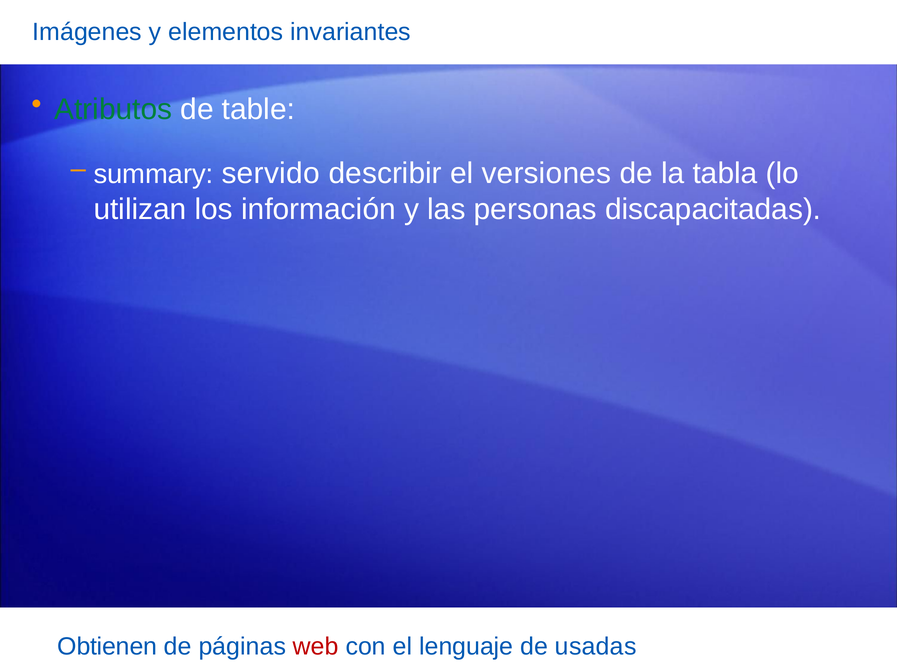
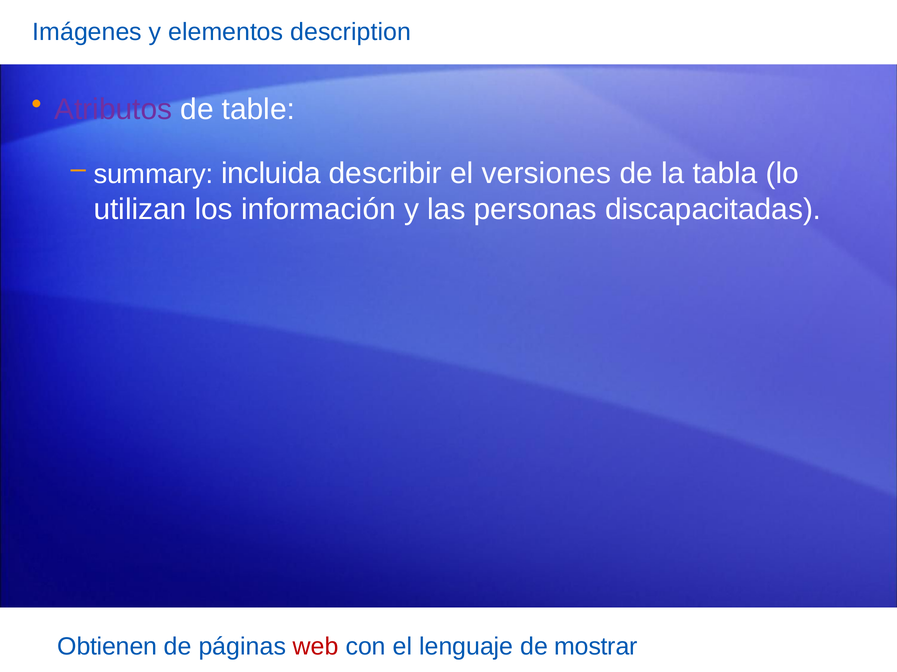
invariantes: invariantes -> description
Atributos colour: green -> purple
servido: servido -> incluida
usadas: usadas -> mostrar
